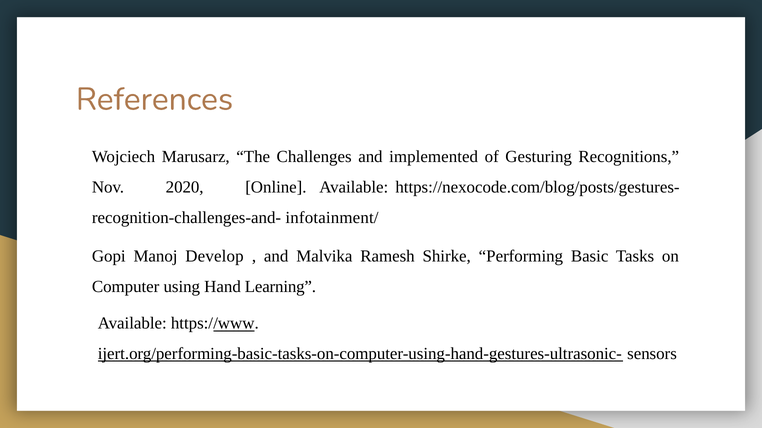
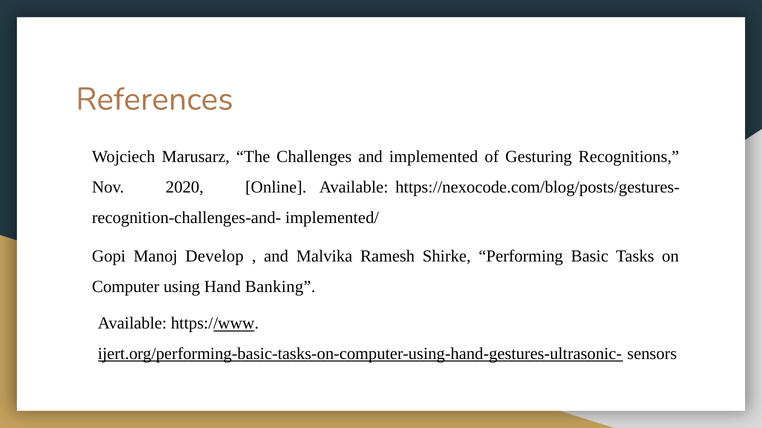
infotainment/: infotainment/ -> implemented/
Learning: Learning -> Banking
